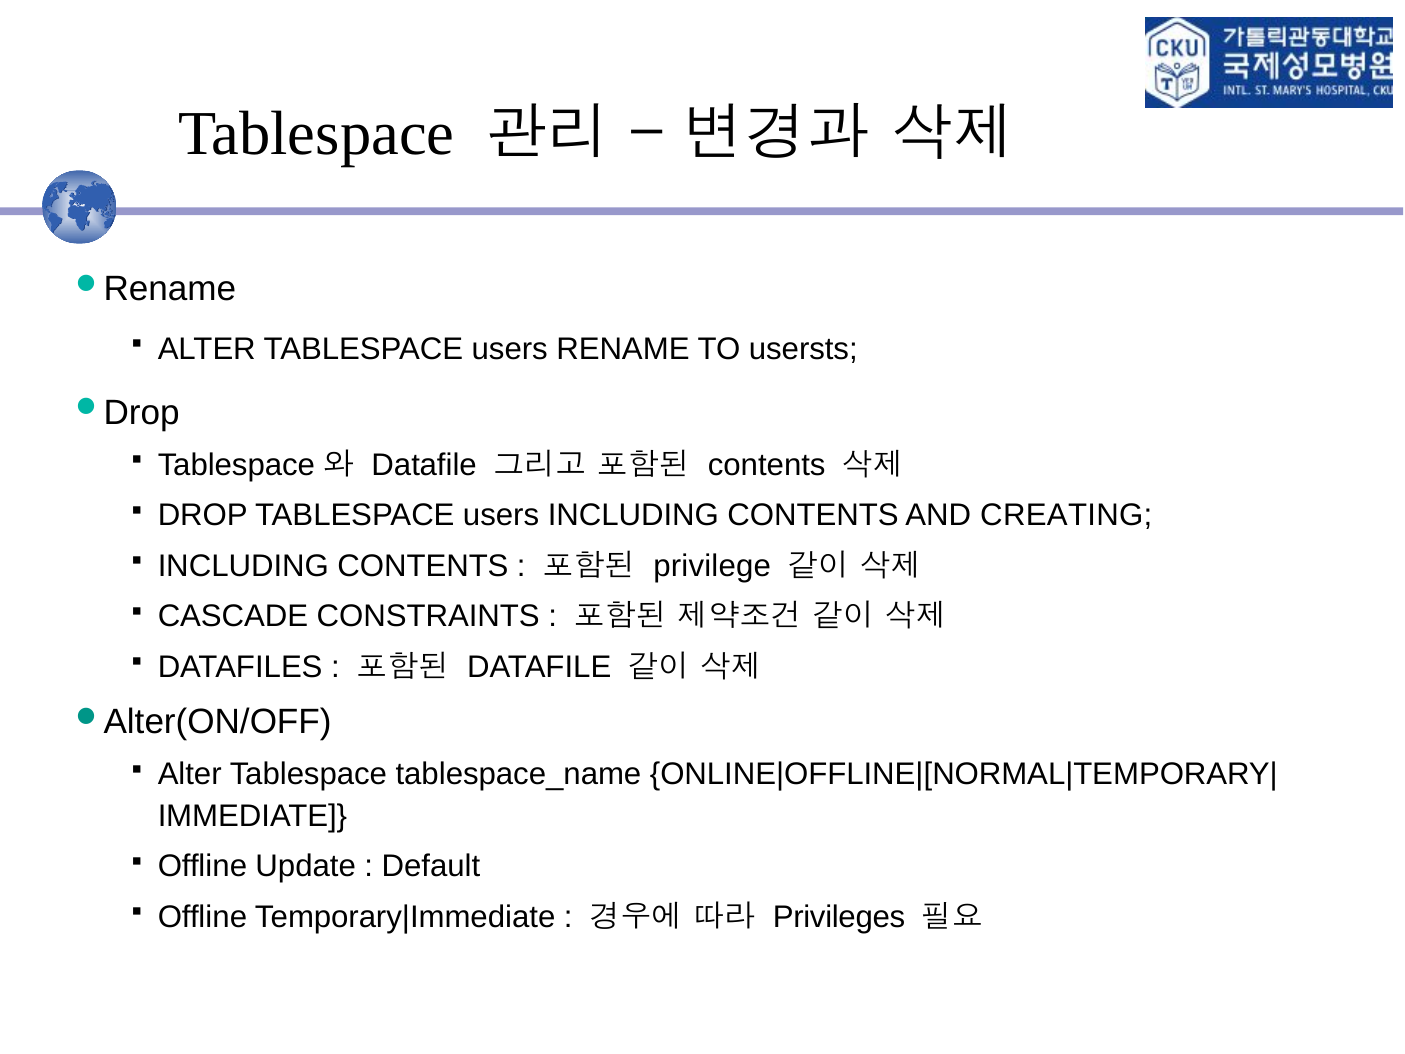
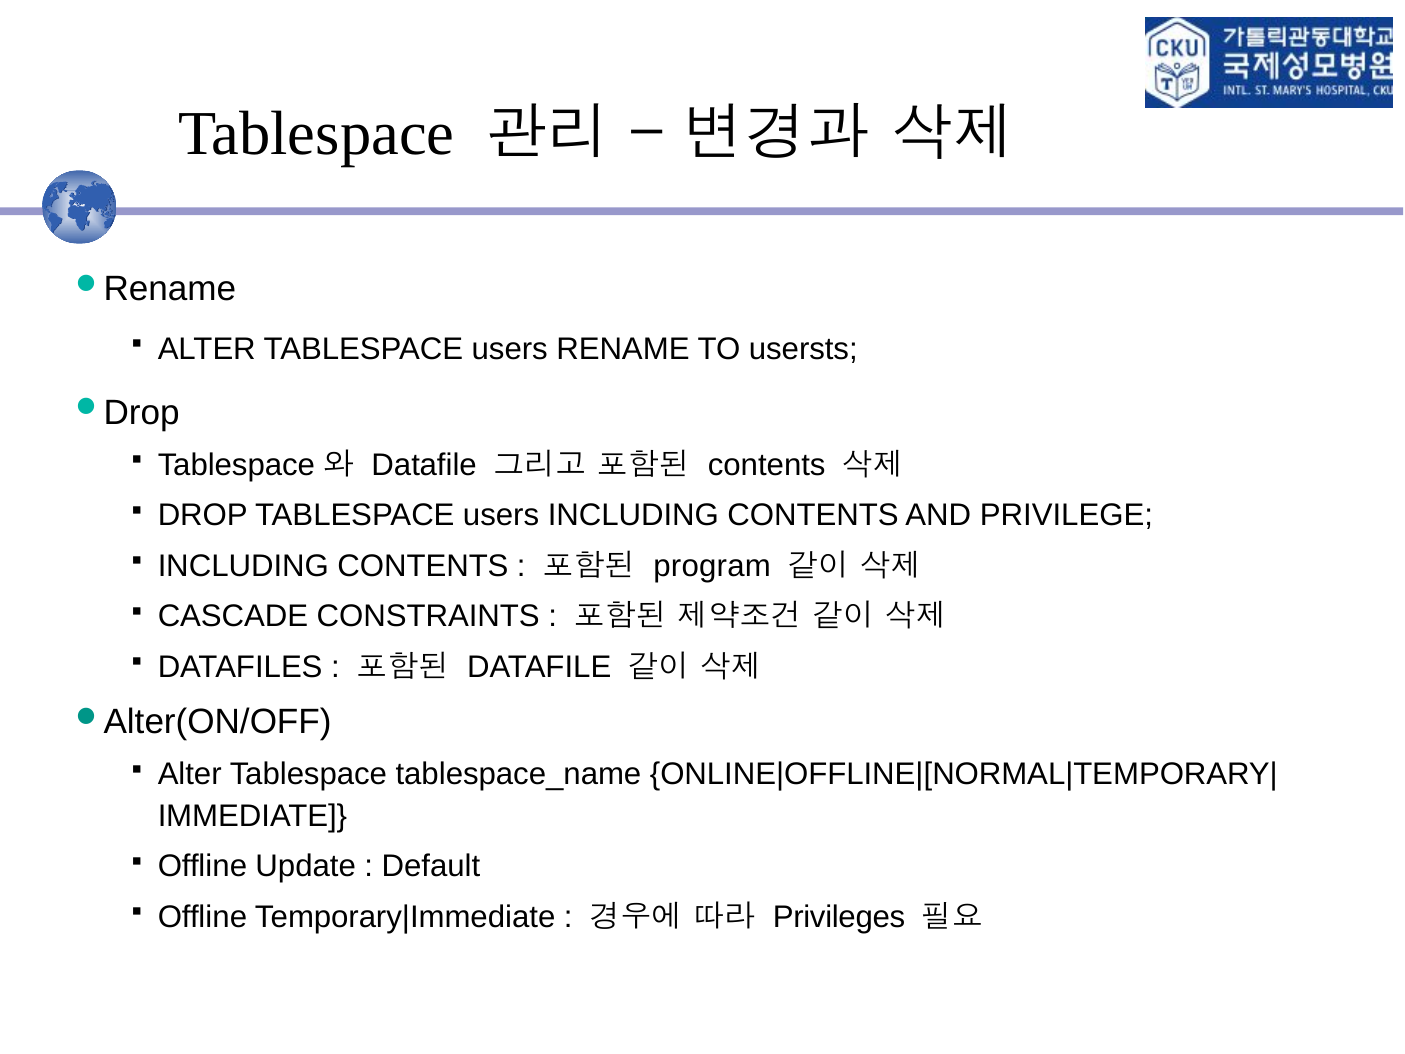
CREATING: CREATING -> PRIVILEGE
privilege: privilege -> program
